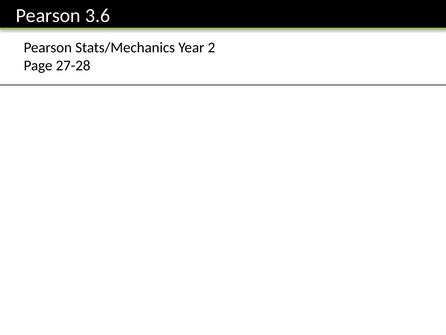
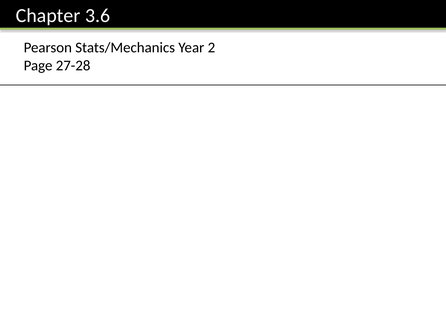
Pearson at (48, 15): Pearson -> Chapter
